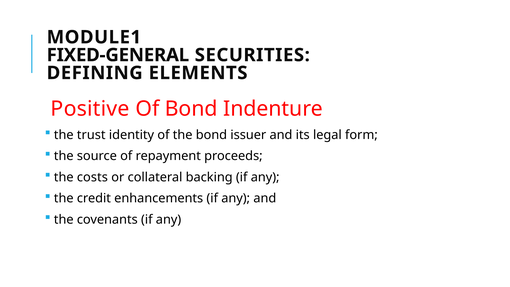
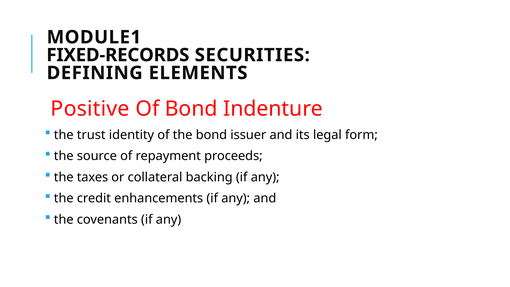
FIXED-GENERAL: FIXED-GENERAL -> FIXED-RECORDS
costs: costs -> taxes
